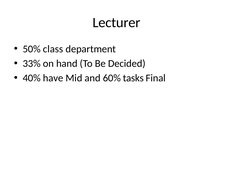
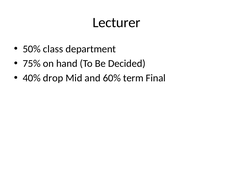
33%: 33% -> 75%
have: have -> drop
tasks: tasks -> term
